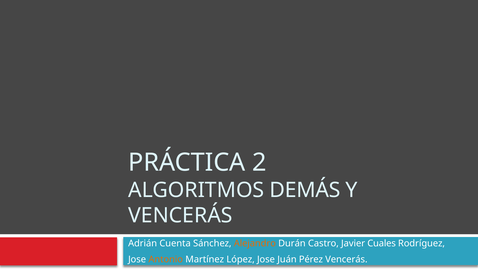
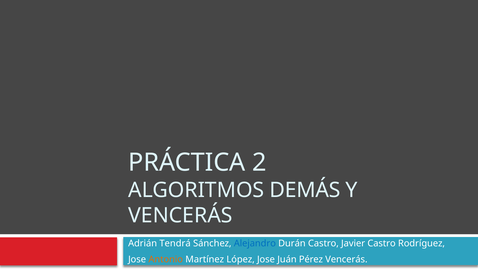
Cuenta: Cuenta -> Tendrá
Alejandro colour: orange -> blue
Javier Cuales: Cuales -> Castro
